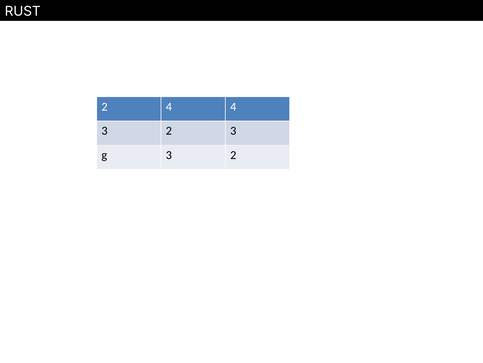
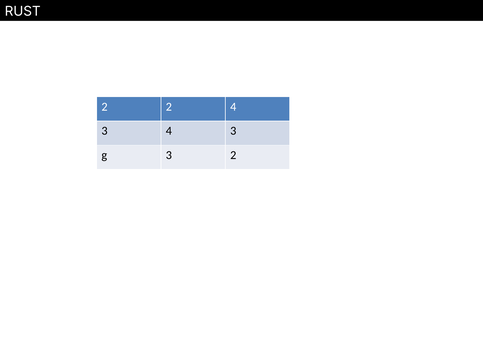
2 4: 4 -> 2
2 at (169, 131): 2 -> 4
